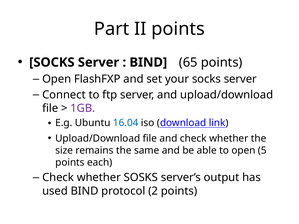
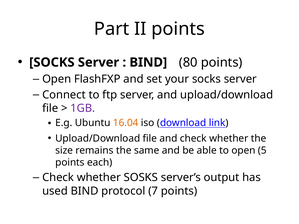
65: 65 -> 80
16.04 colour: blue -> orange
2: 2 -> 7
